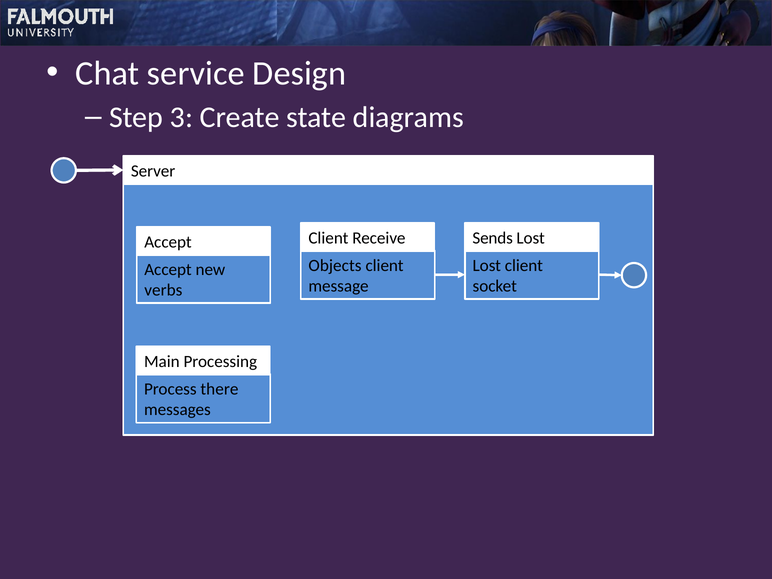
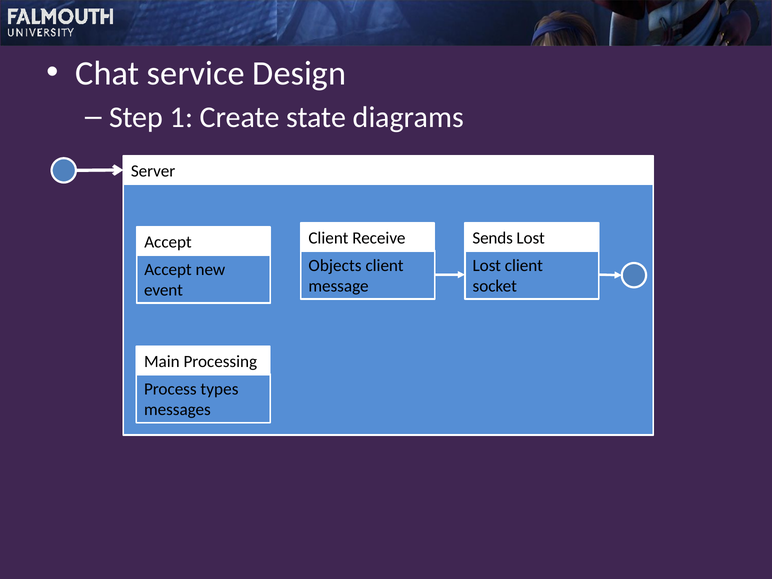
3: 3 -> 1
verbs: verbs -> event
there: there -> types
